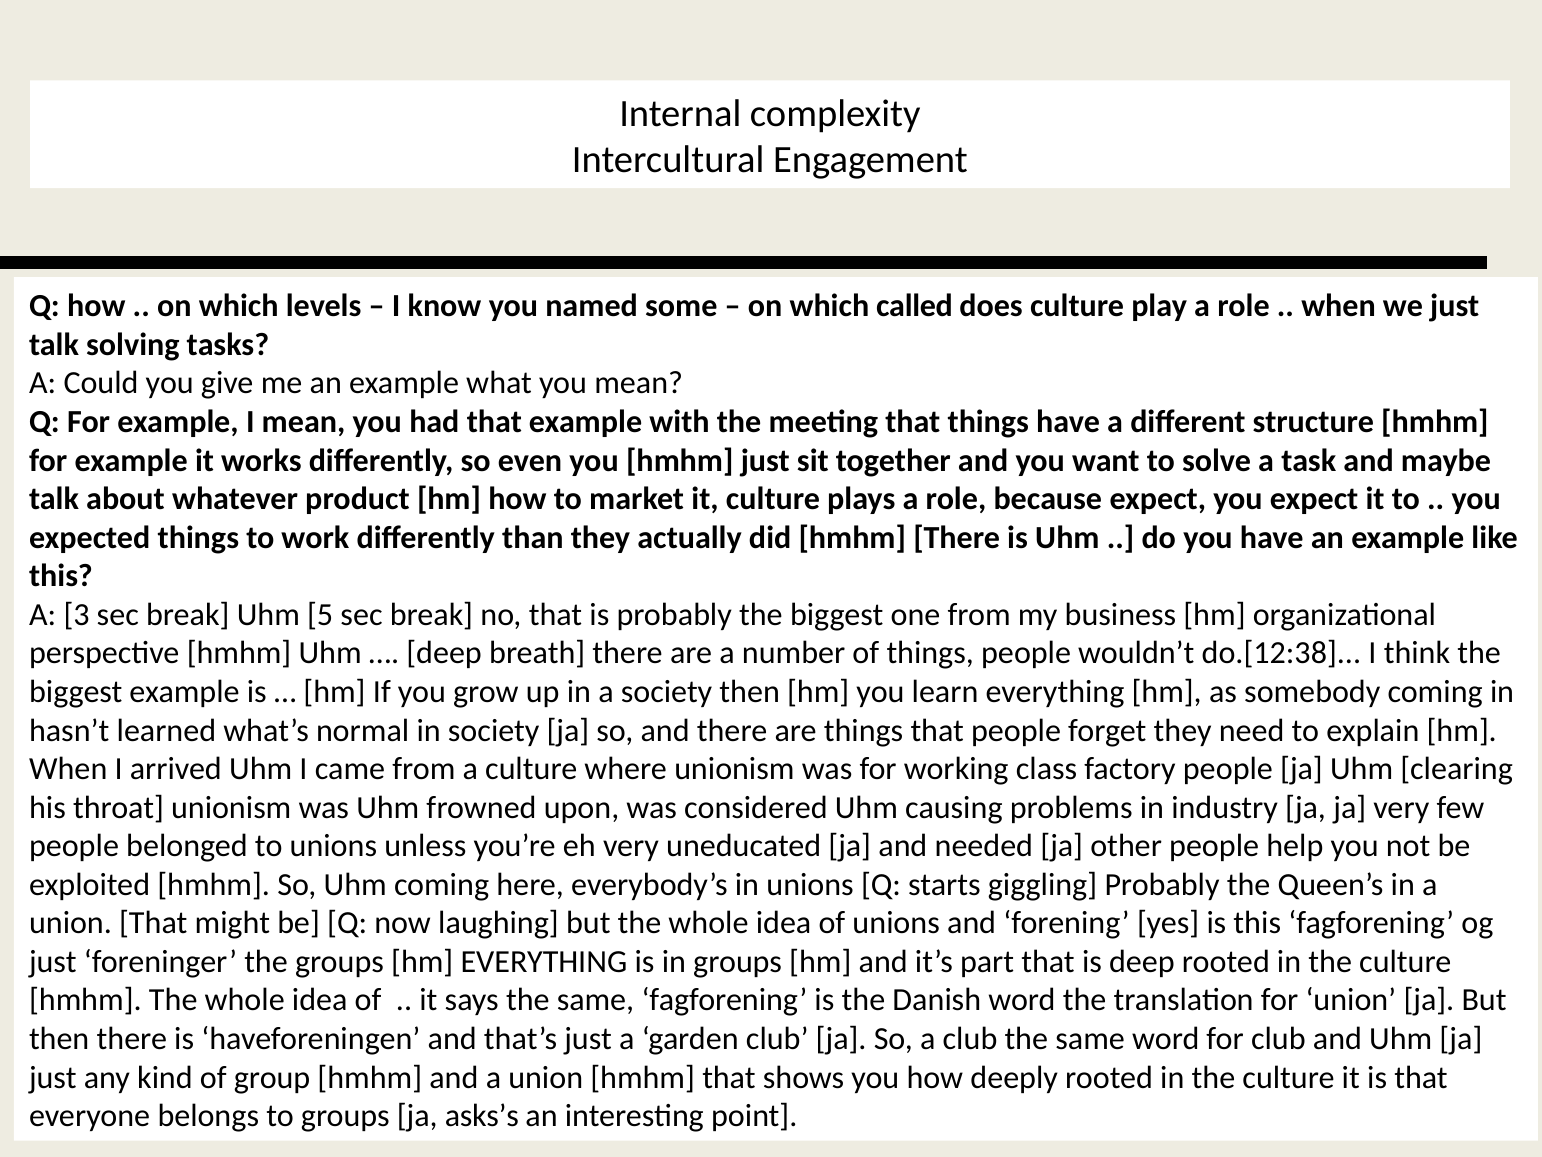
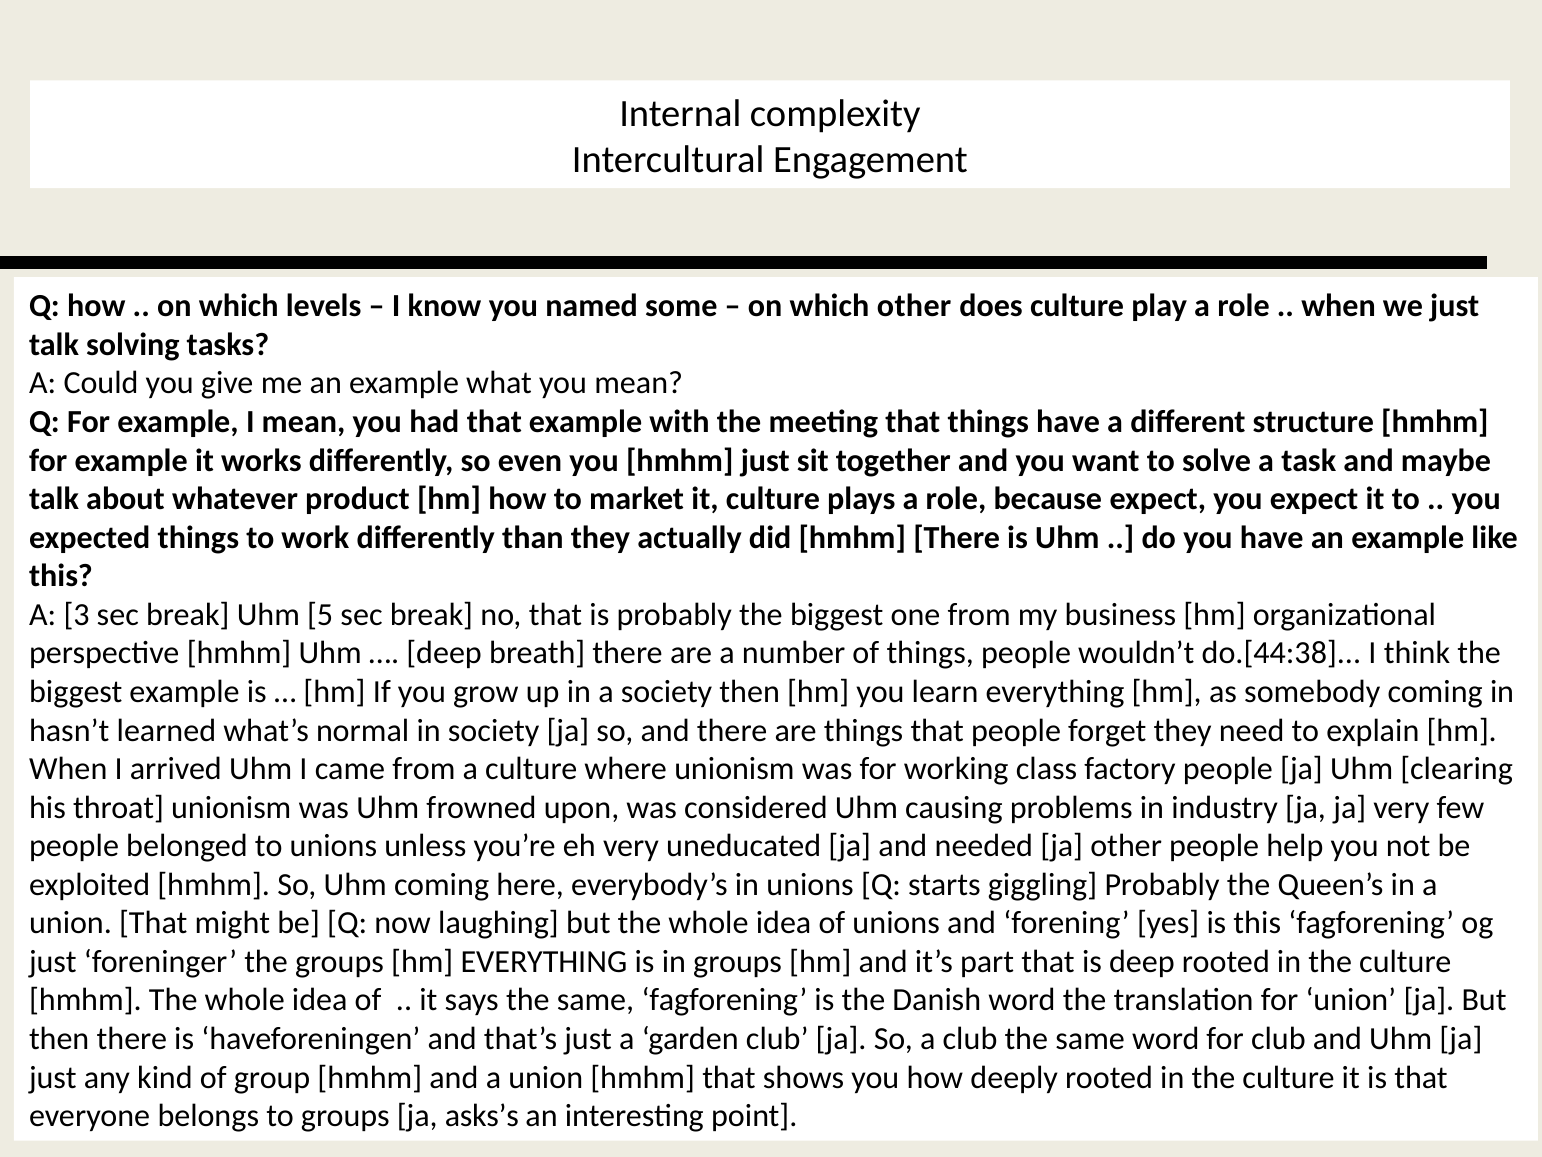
which called: called -> other
do.[12:38: do.[12:38 -> do.[44:38
